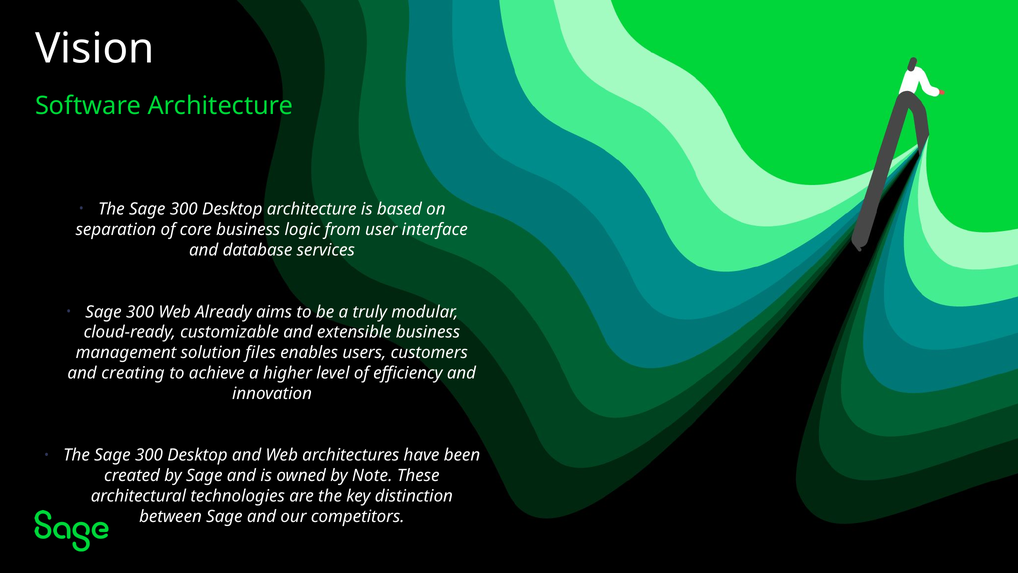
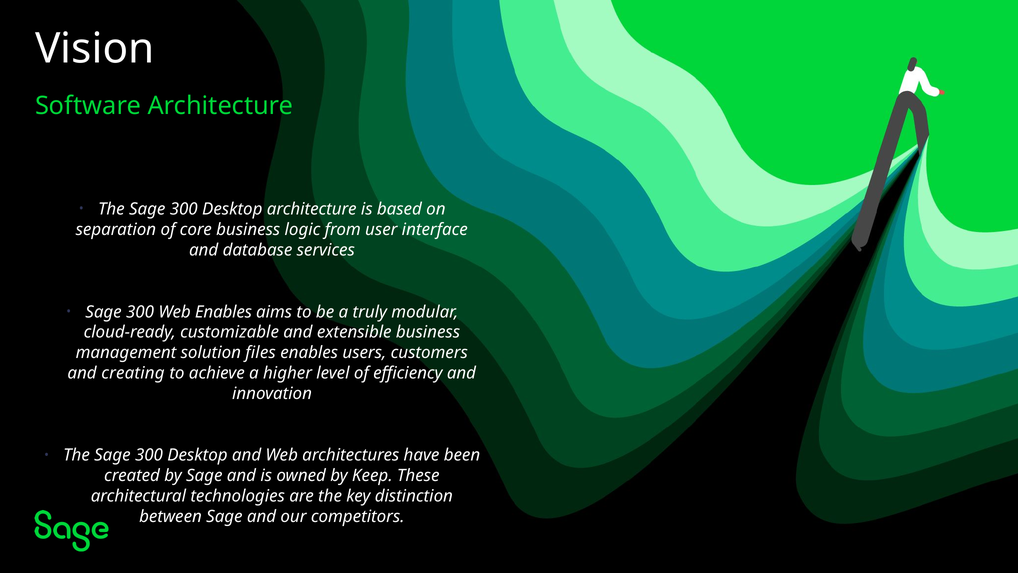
Web Already: Already -> Enables
Note: Note -> Keep
